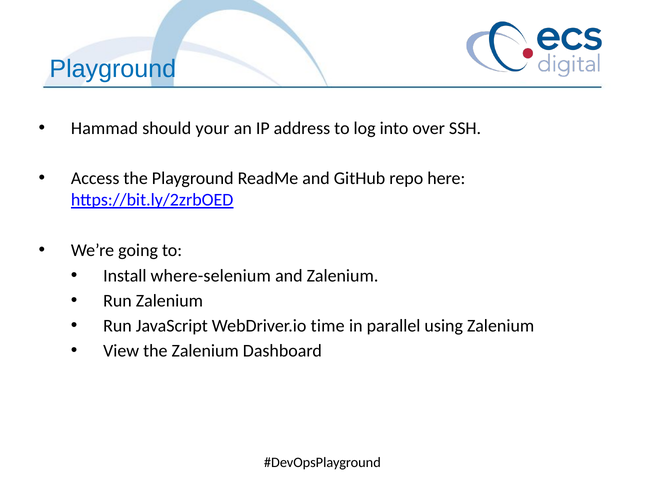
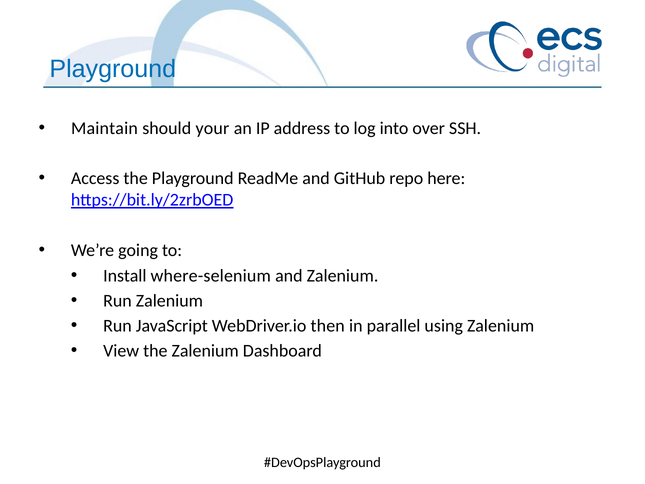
Hammad: Hammad -> Maintain
time: time -> then
